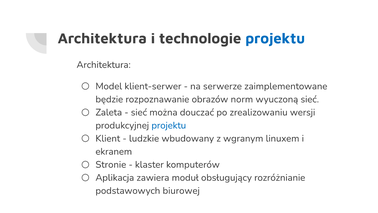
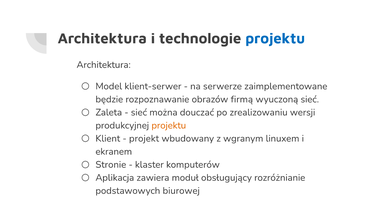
norm: norm -> firmą
projektu at (169, 125) colour: blue -> orange
ludzkie: ludzkie -> projekt
